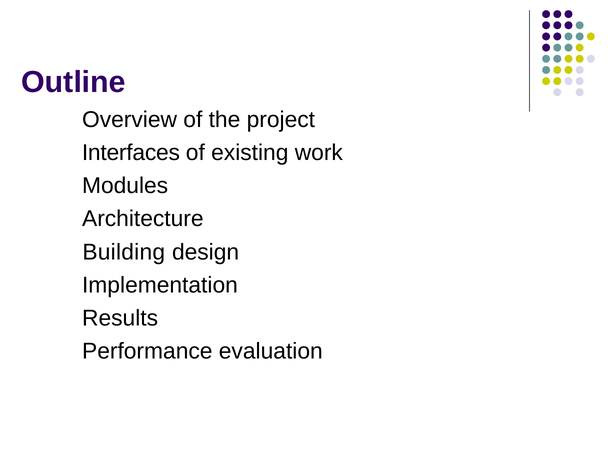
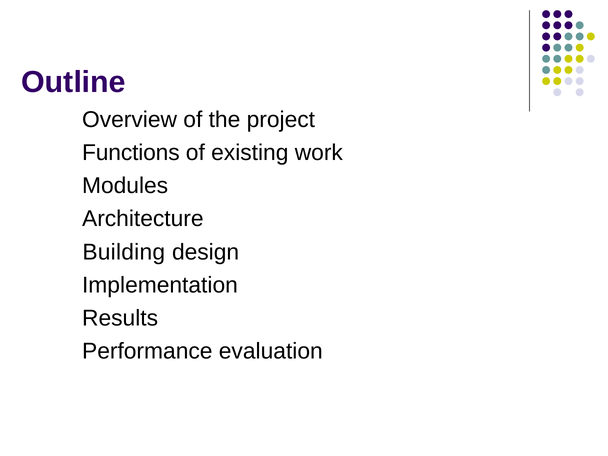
Interfaces: Interfaces -> Functions
